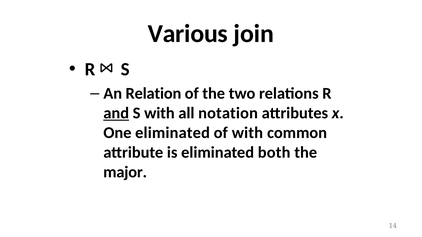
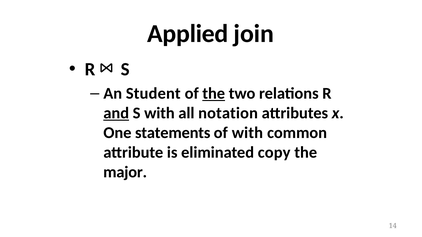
Various: Various -> Applied
Relation: Relation -> Student
the at (214, 94) underline: none -> present
One eliminated: eliminated -> statements
both: both -> copy
